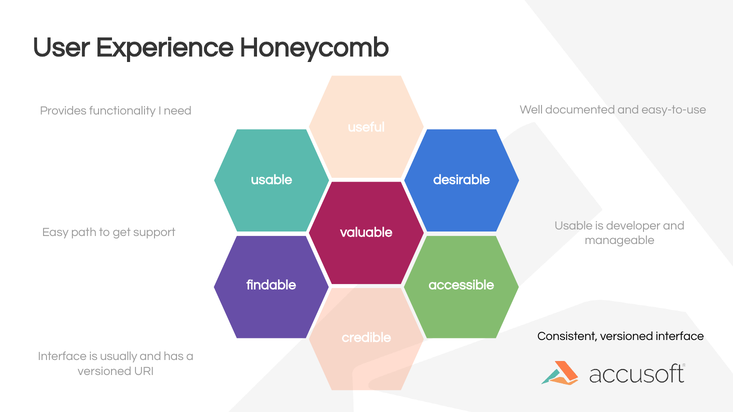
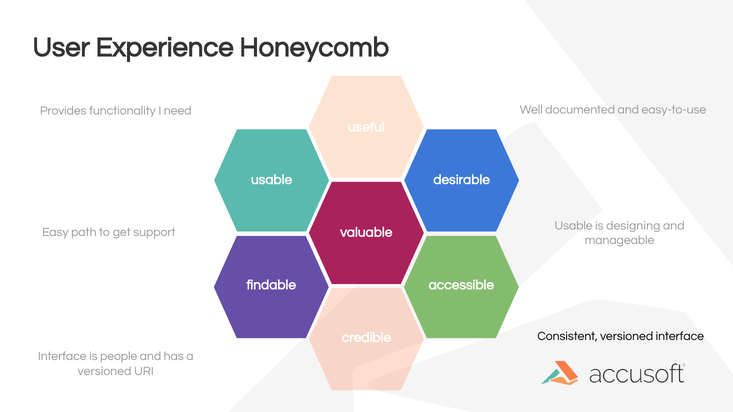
developer: developer -> designing
usually: usually -> people
